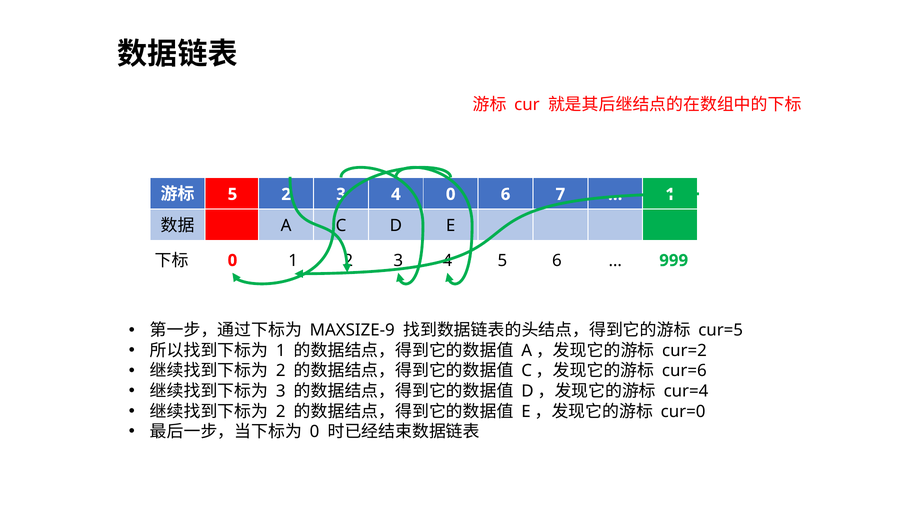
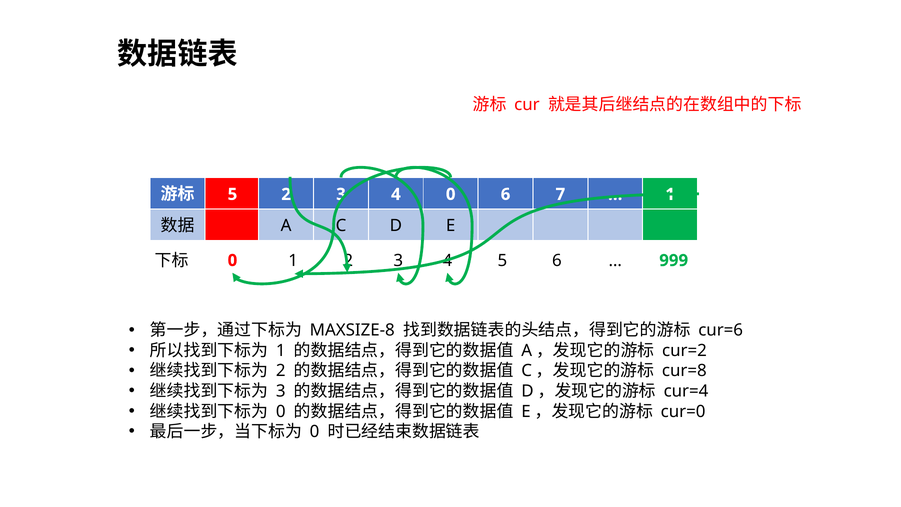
MAXSIZE-9: MAXSIZE-9 -> MAXSIZE-8
cur=5: cur=5 -> cur=6
cur=6: cur=6 -> cur=8
2 at (281, 411): 2 -> 0
